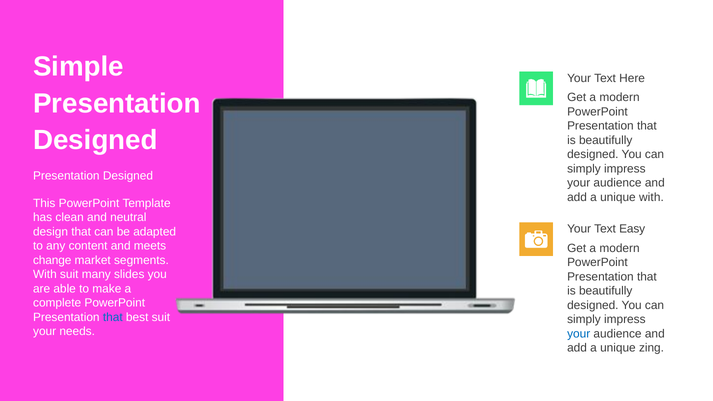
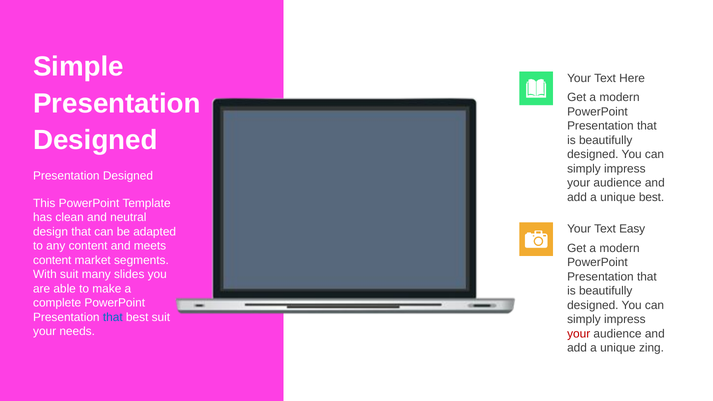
unique with: with -> best
change at (52, 260): change -> content
your at (579, 334) colour: blue -> red
